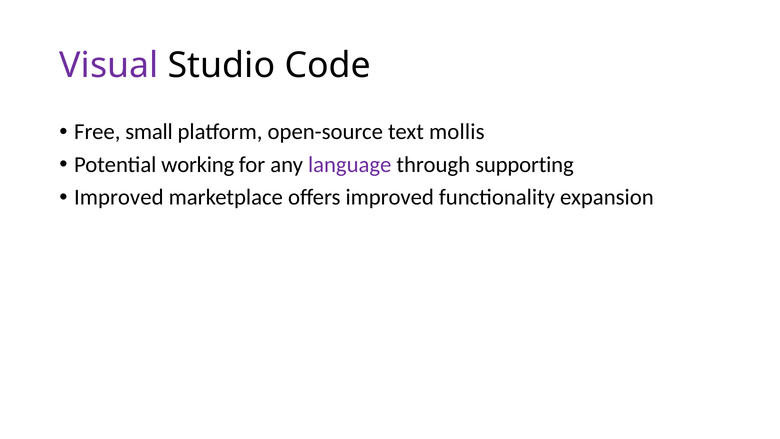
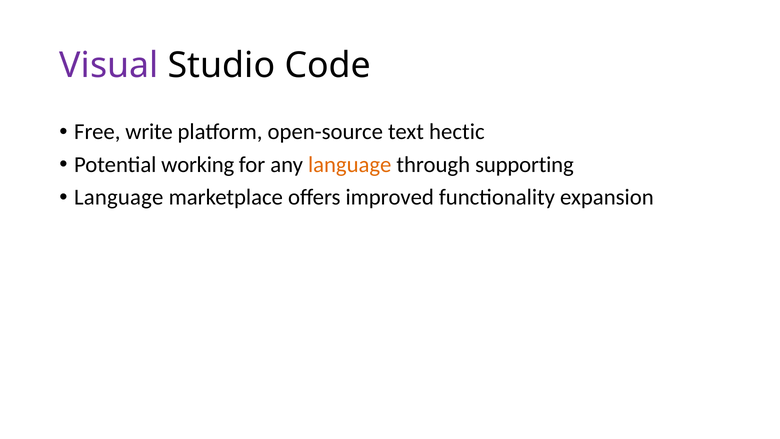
small: small -> write
mollis: mollis -> hectic
language at (350, 165) colour: purple -> orange
Improved at (119, 197): Improved -> Language
